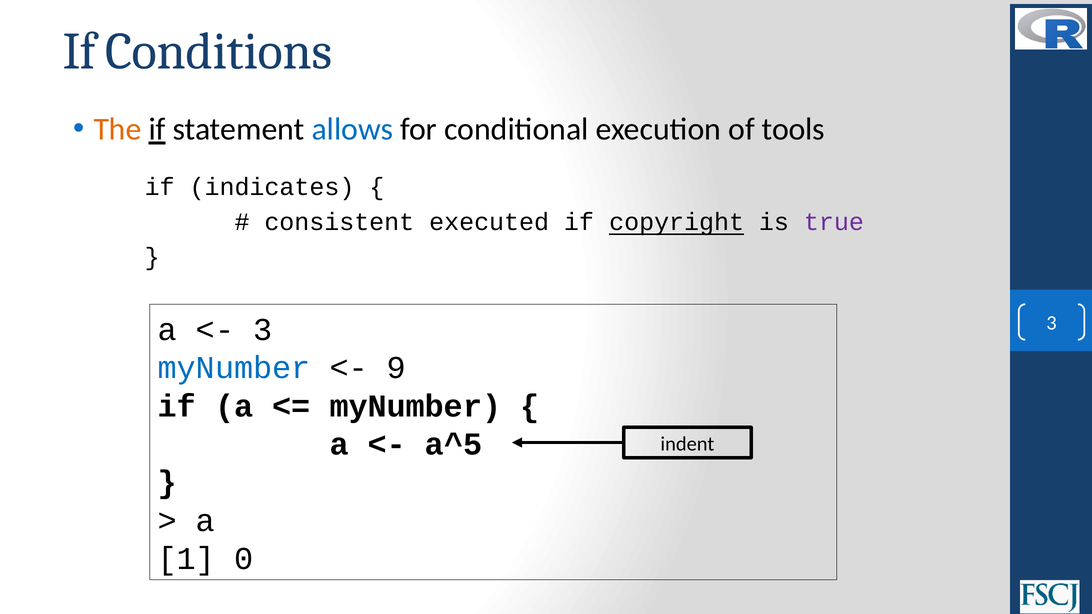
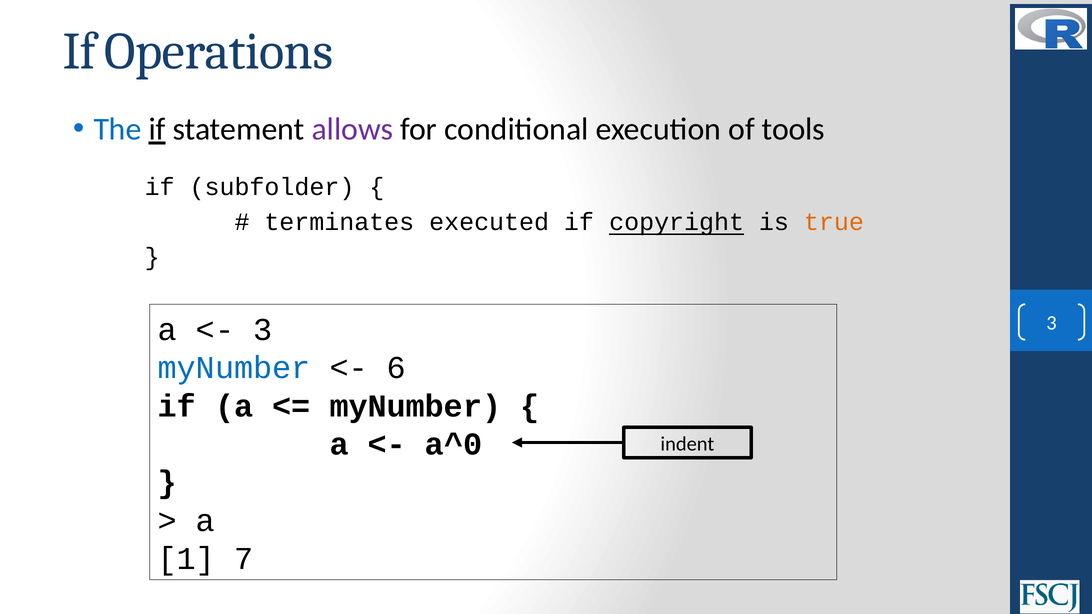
Conditions: Conditions -> Operations
The colour: orange -> blue
allows colour: blue -> purple
indicates: indicates -> subfolder
consistent: consistent -> terminates
true colour: purple -> orange
9: 9 -> 6
a^5: a^5 -> a^0
0: 0 -> 7
